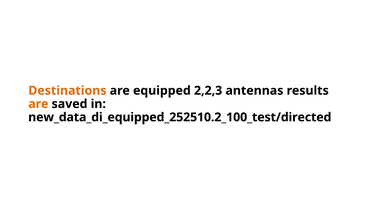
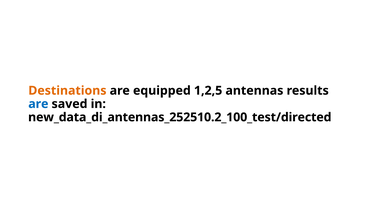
2,2,3: 2,2,3 -> 1,2,5
are at (38, 104) colour: orange -> blue
new_data_di_equipped_252510.2_100_test/directed: new_data_di_equipped_252510.2_100_test/directed -> new_data_di_antennas_252510.2_100_test/directed
